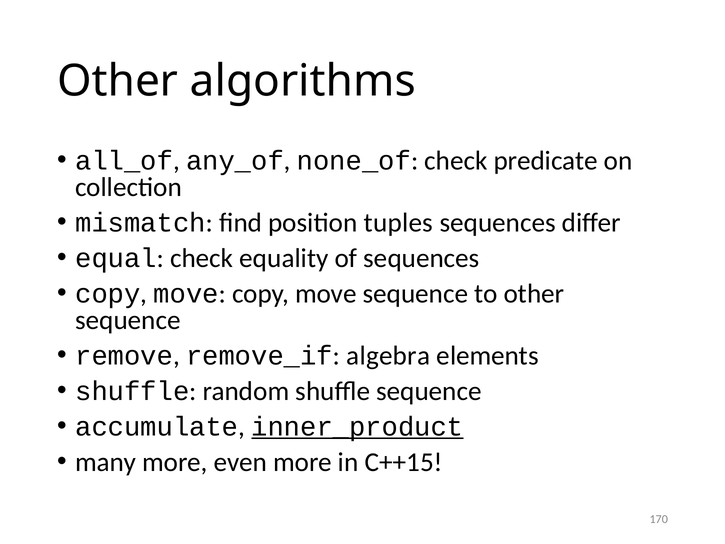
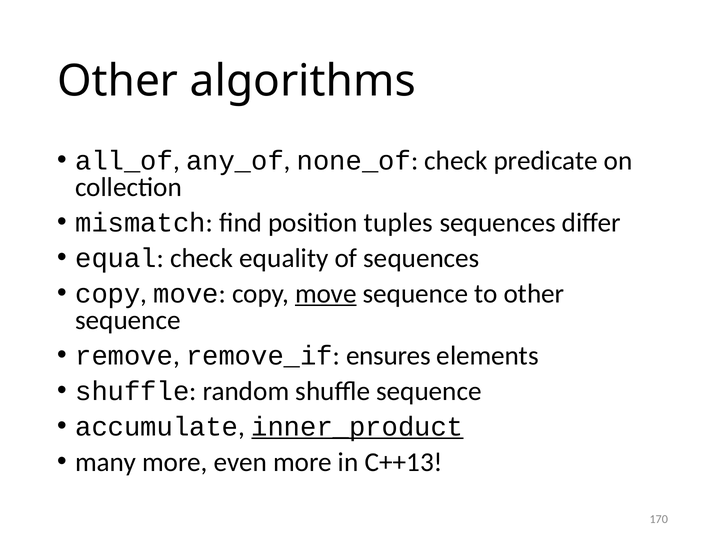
move at (326, 294) underline: none -> present
algebra: algebra -> ensures
C++15: C++15 -> C++13
